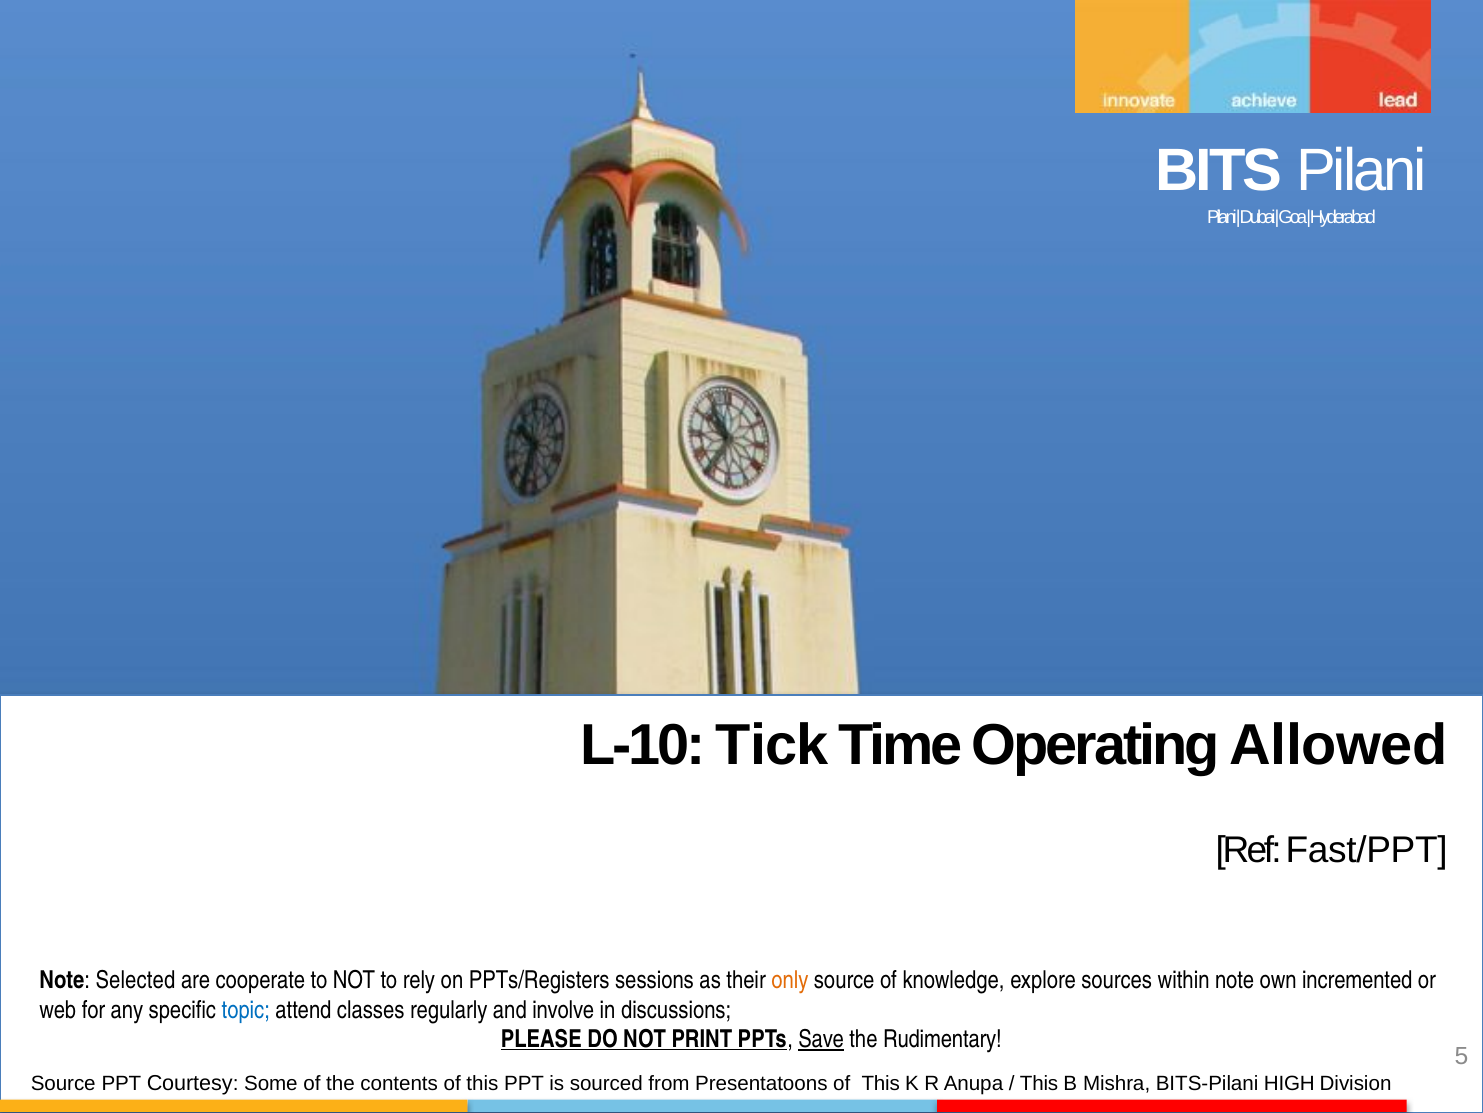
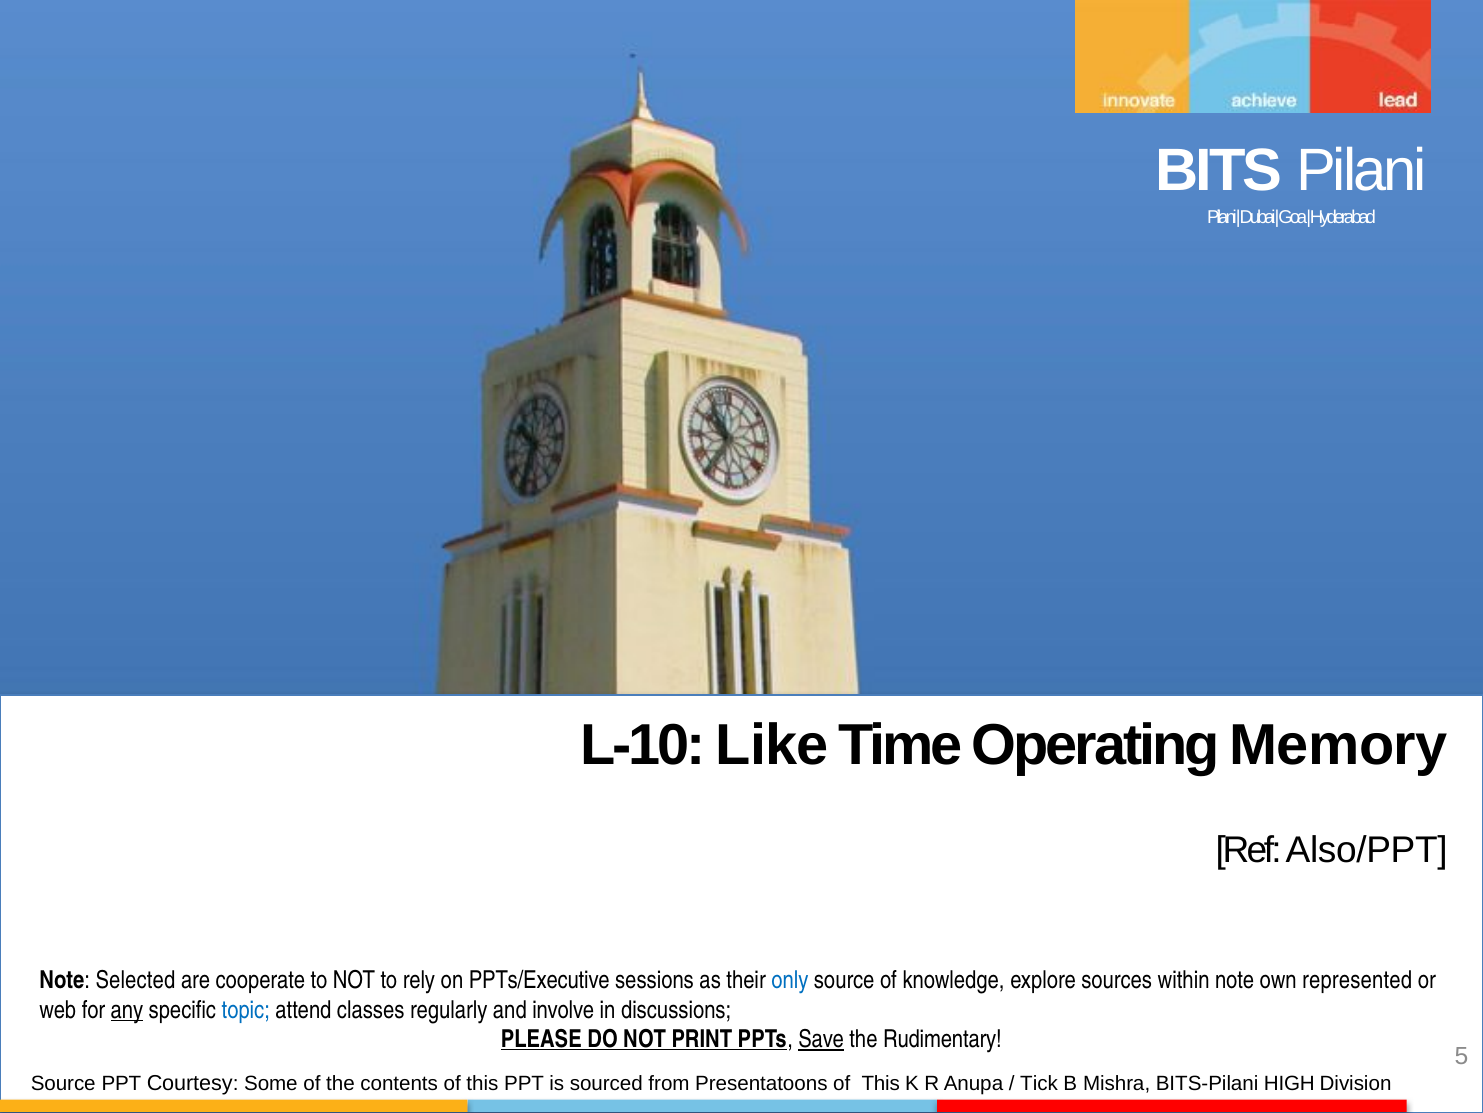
Tick: Tick -> Like
Allowed: Allowed -> Memory
Fast/PPT: Fast/PPT -> Also/PPT
PPTs/Registers: PPTs/Registers -> PPTs/Executive
only colour: orange -> blue
incremented: incremented -> represented
any underline: none -> present
This at (1039, 1083): This -> Tick
